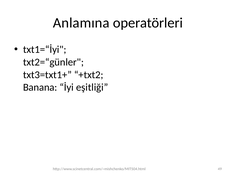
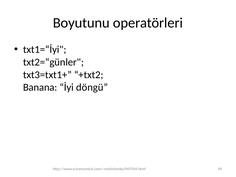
Anlamına: Anlamına -> Boyutunu
eşitliği: eşitliği -> döngü
